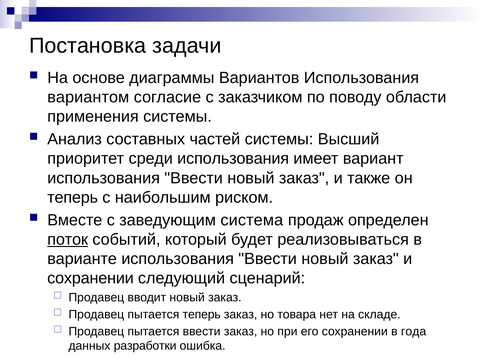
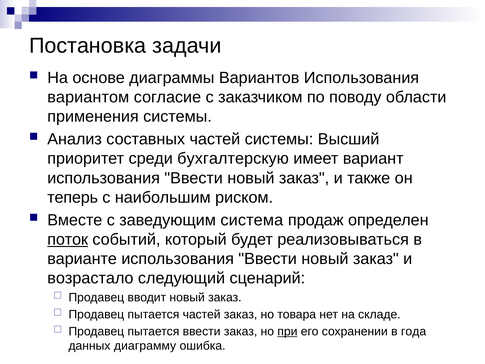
среди использования: использования -> бухгалтерскую
сохранении at (90, 278): сохранении -> возрастало
пытается теперь: теперь -> частей
при underline: none -> present
разработки: разработки -> диаграмму
